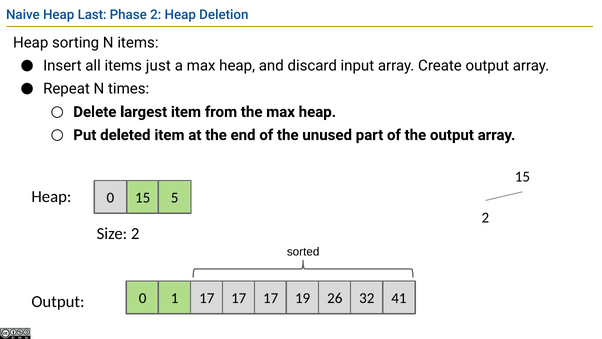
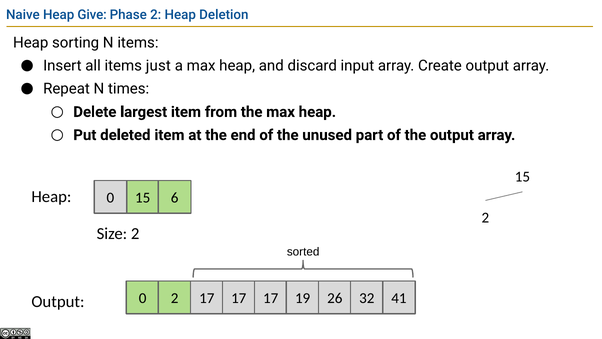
Last: Last -> Give
5: 5 -> 6
0 1: 1 -> 2
